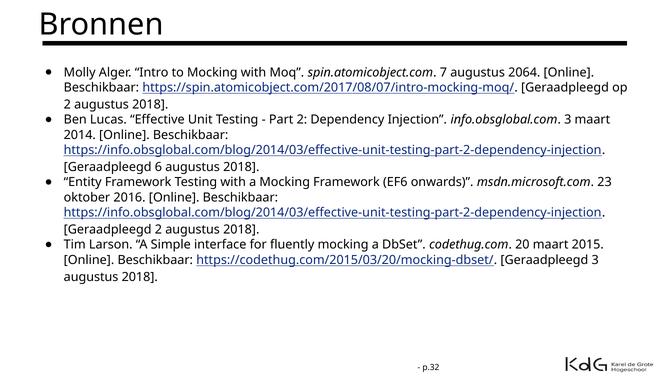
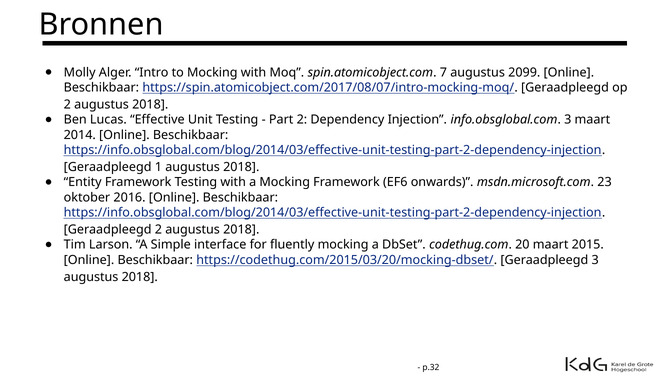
2064: 2064 -> 2099
6: 6 -> 1
